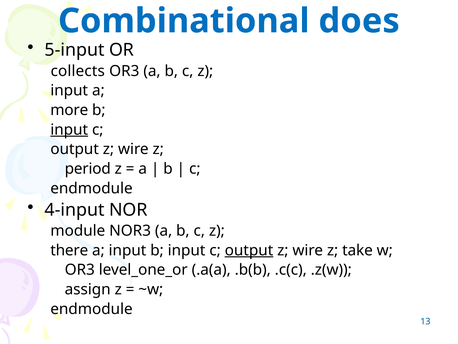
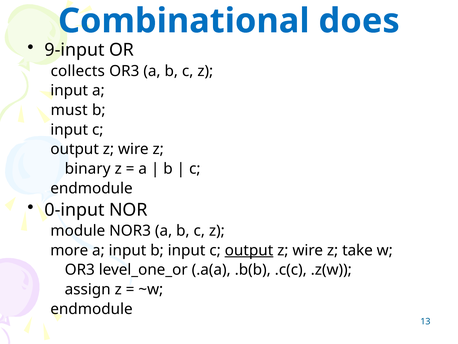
5-input: 5-input -> 9-input
more: more -> must
input at (69, 129) underline: present -> none
period: period -> binary
4-input: 4-input -> 0-input
there: there -> more
